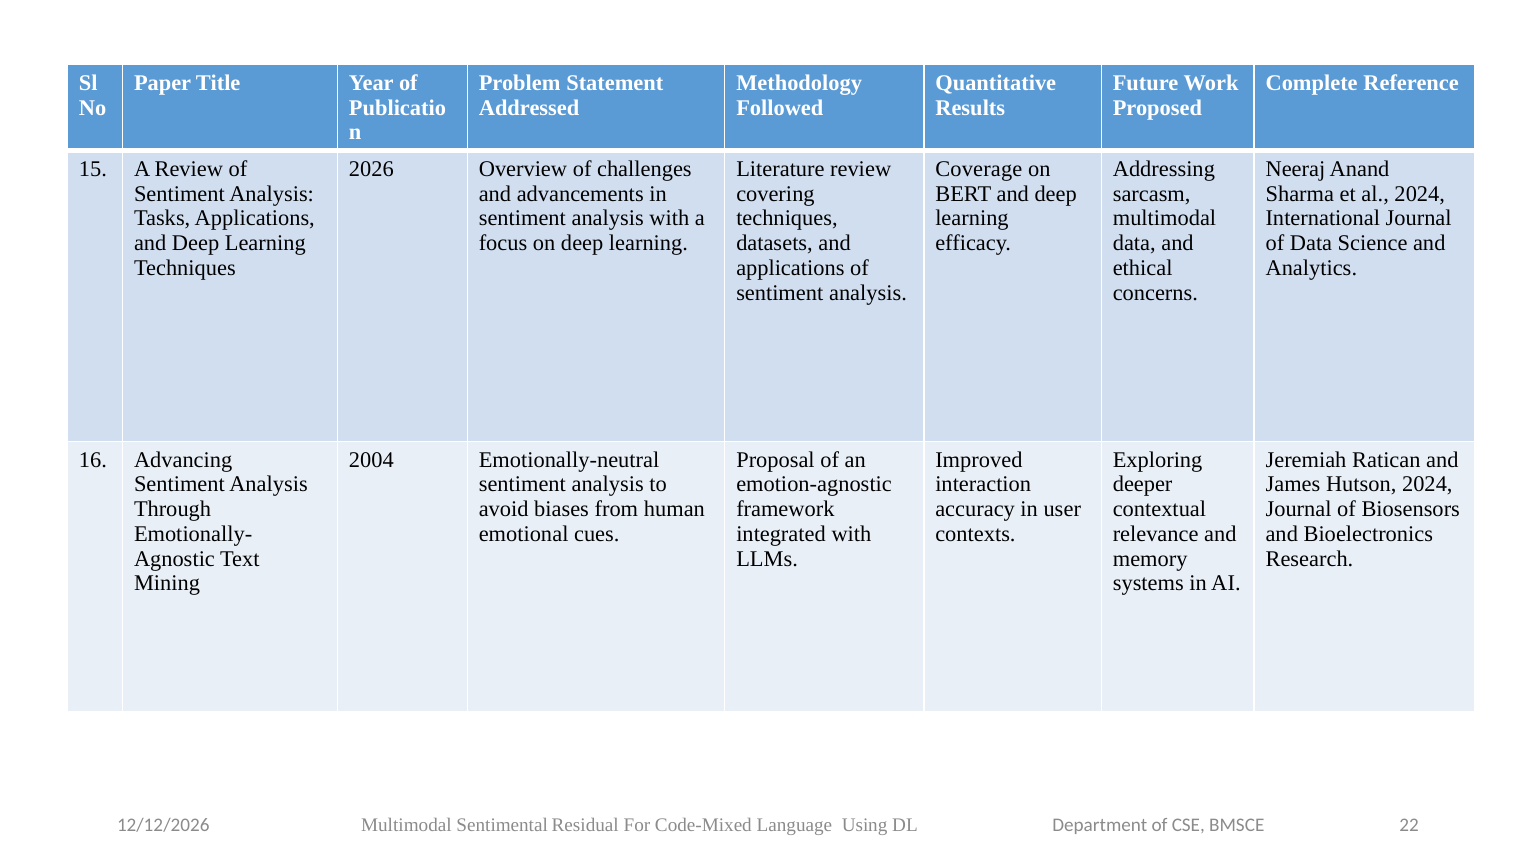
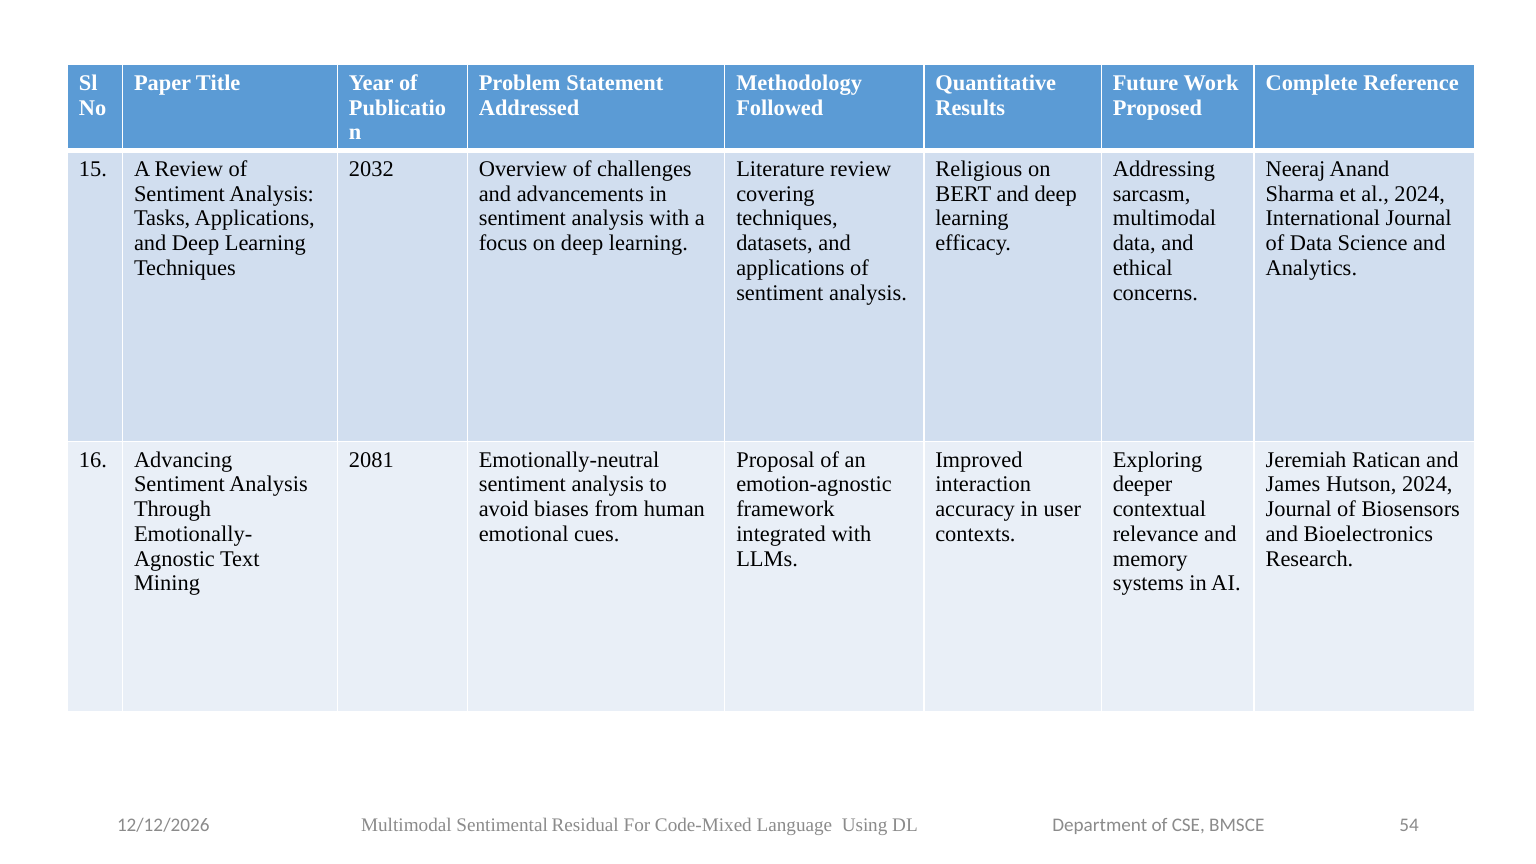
2026: 2026 -> 2032
Coverage: Coverage -> Religious
2004: 2004 -> 2081
22: 22 -> 54
